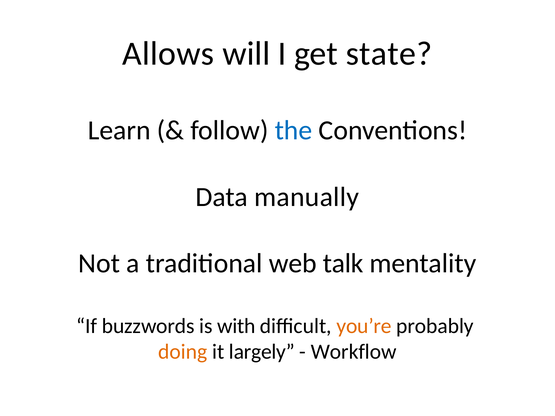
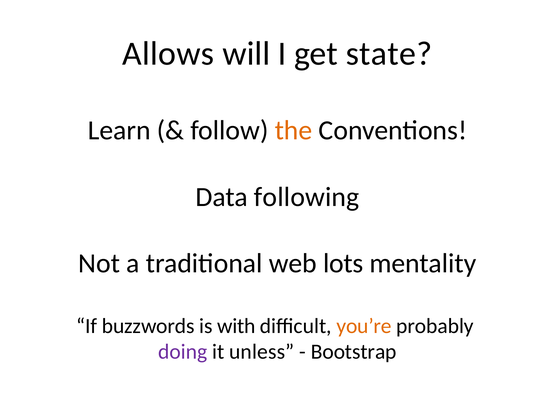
the colour: blue -> orange
manually: manually -> following
talk: talk -> lots
doing colour: orange -> purple
largely: largely -> unless
Workflow: Workflow -> Bootstrap
